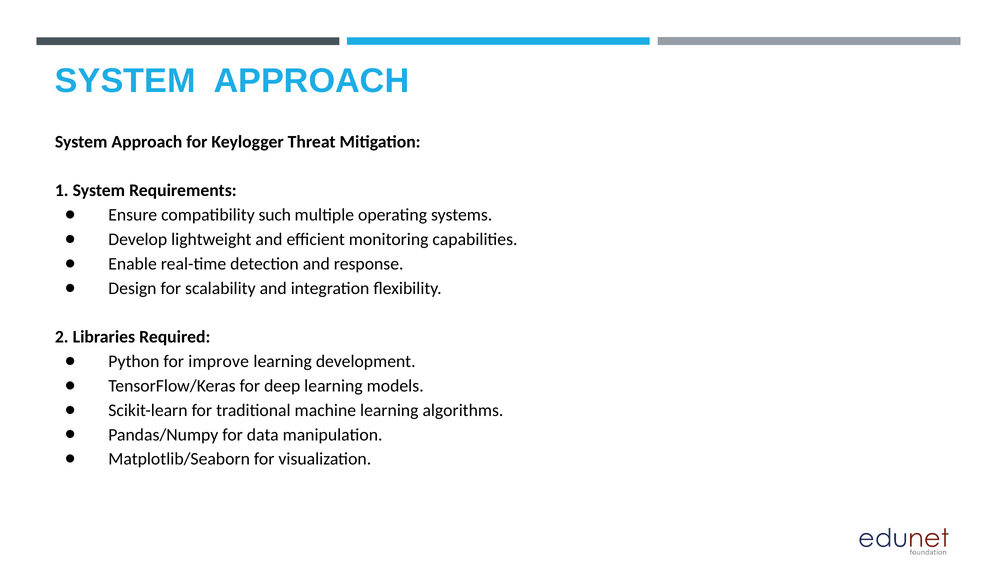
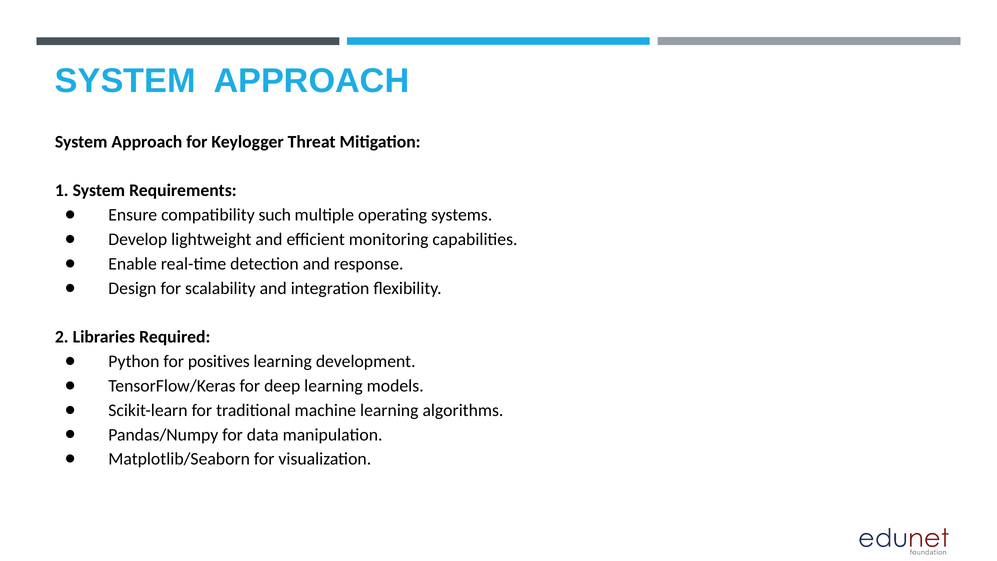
improve: improve -> positives
